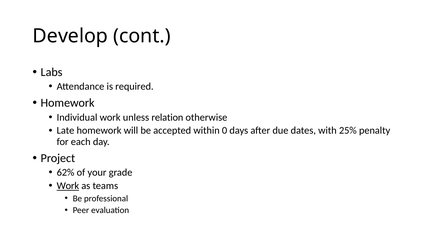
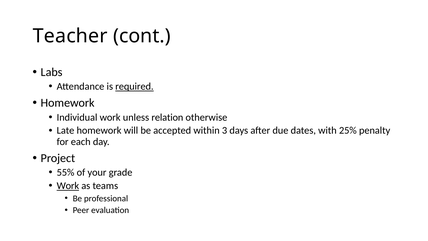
Develop: Develop -> Teacher
required underline: none -> present
0: 0 -> 3
62%: 62% -> 55%
